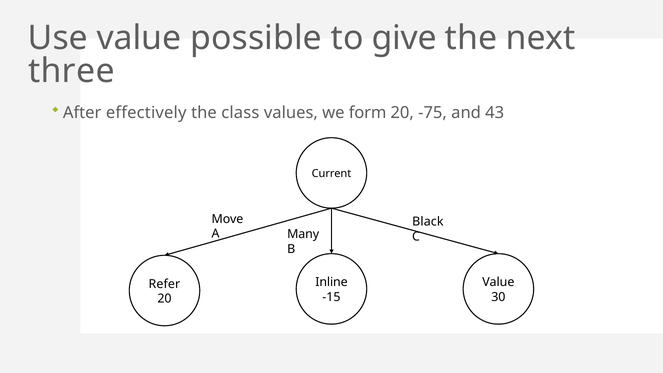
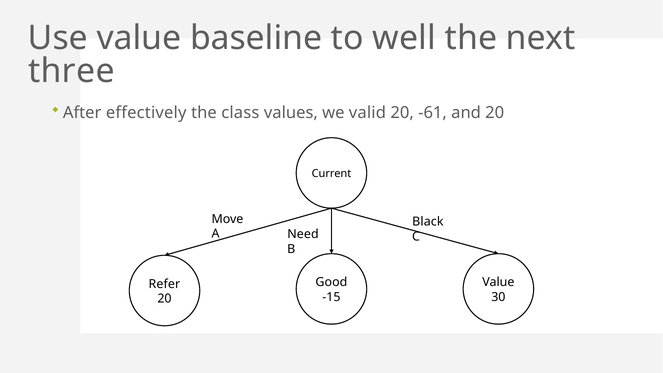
possible: possible -> baseline
give: give -> well
form: form -> valid
-75: -75 -> -61
and 43: 43 -> 20
Many: Many -> Need
Inline: Inline -> Good
